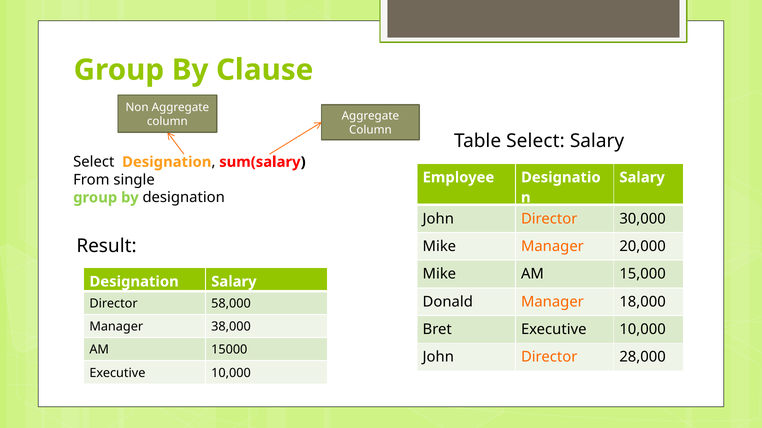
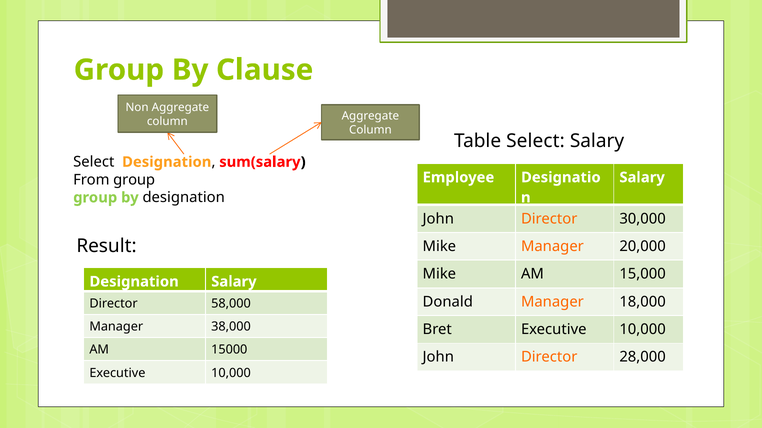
From single: single -> group
